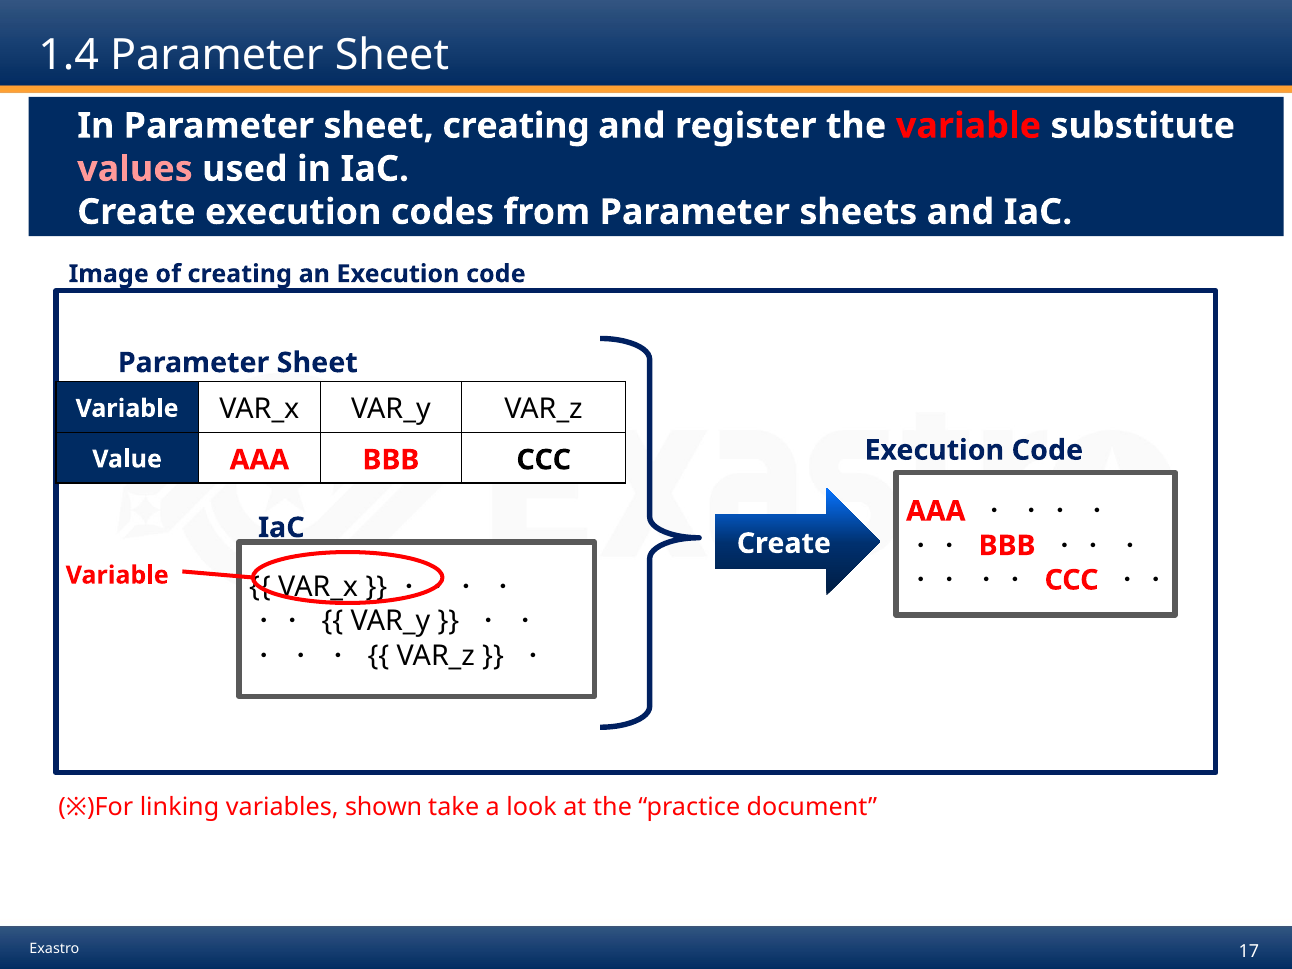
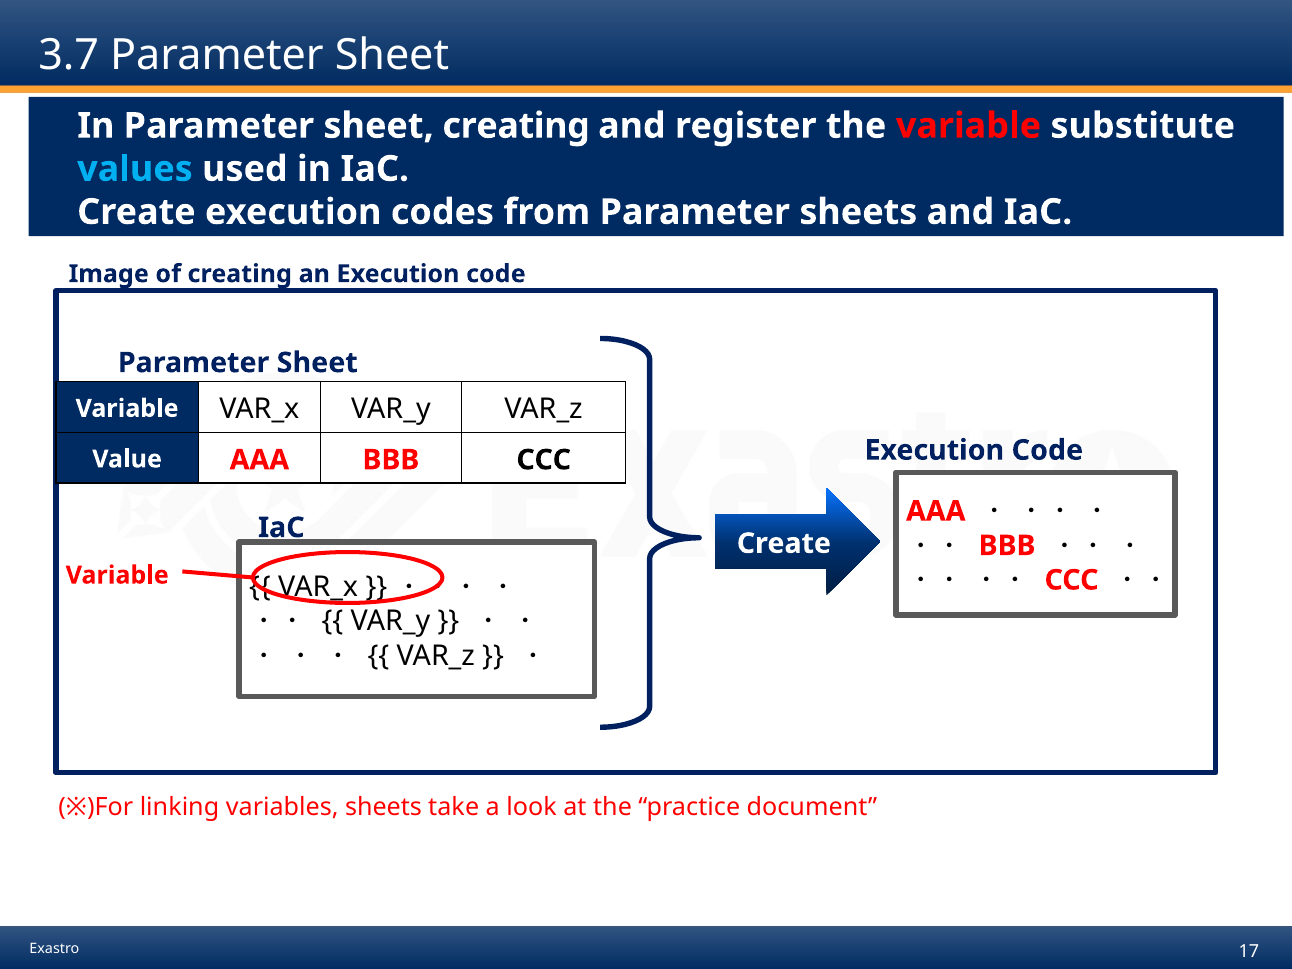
1.4: 1.4 -> 3.7
values colour: pink -> light blue
variables shown: shown -> sheets
